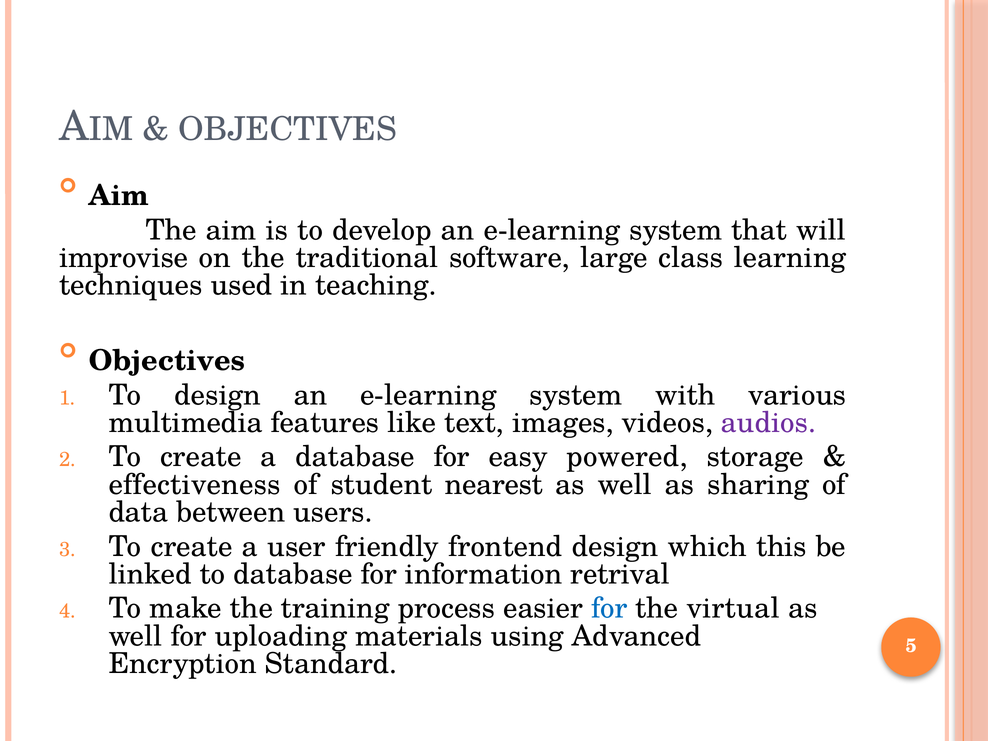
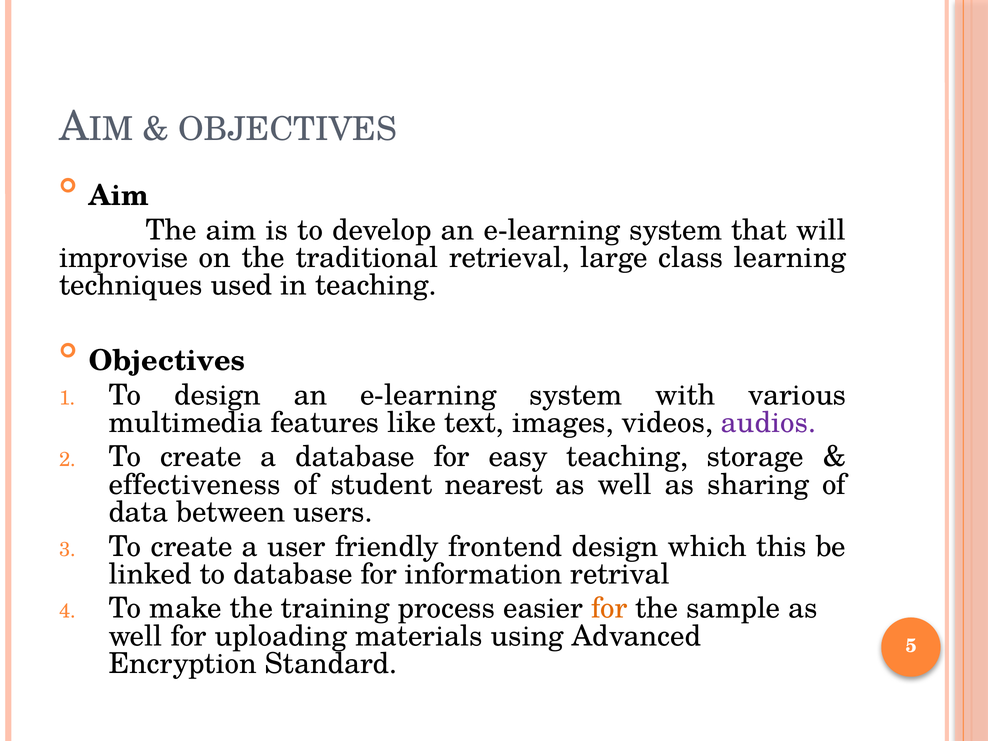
software: software -> retrieval
easy powered: powered -> teaching
for at (609, 608) colour: blue -> orange
virtual: virtual -> sample
